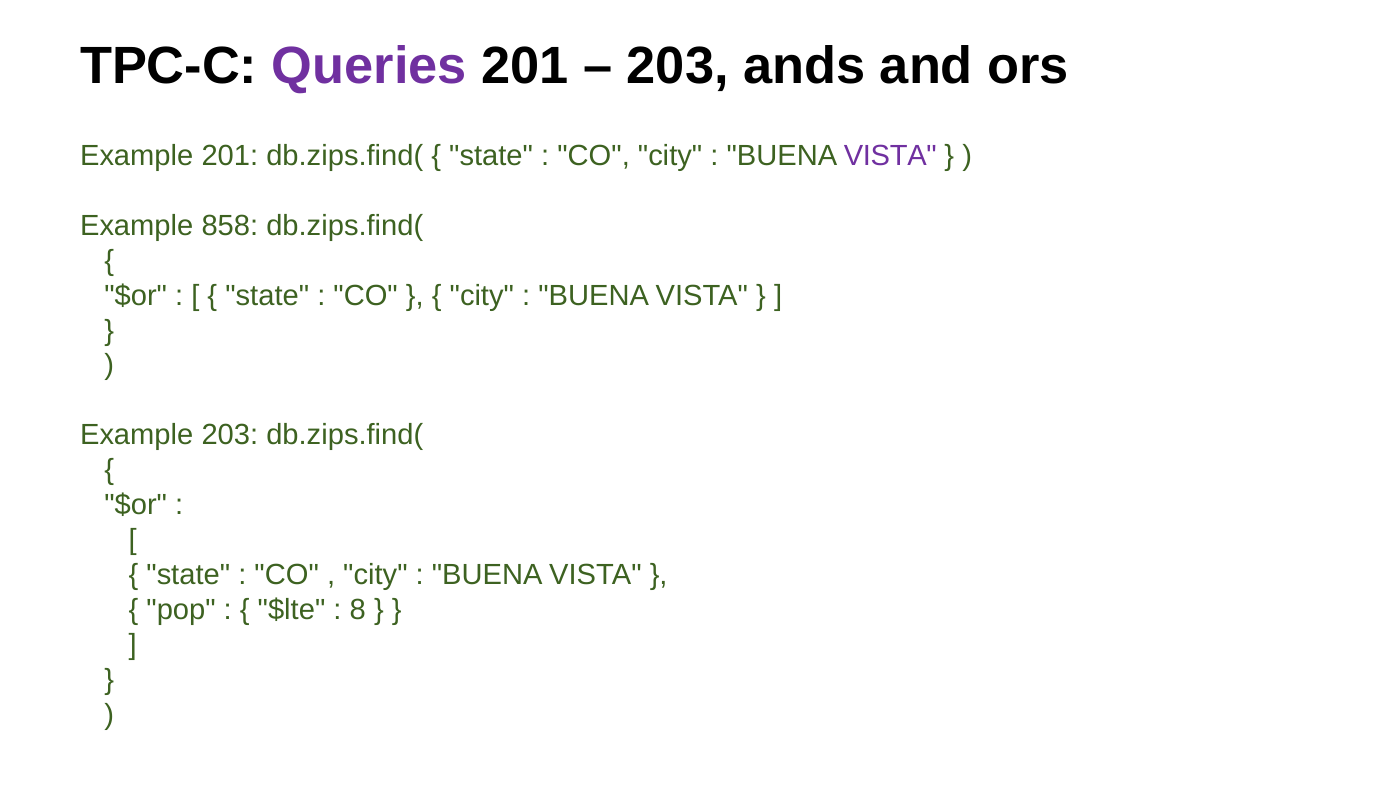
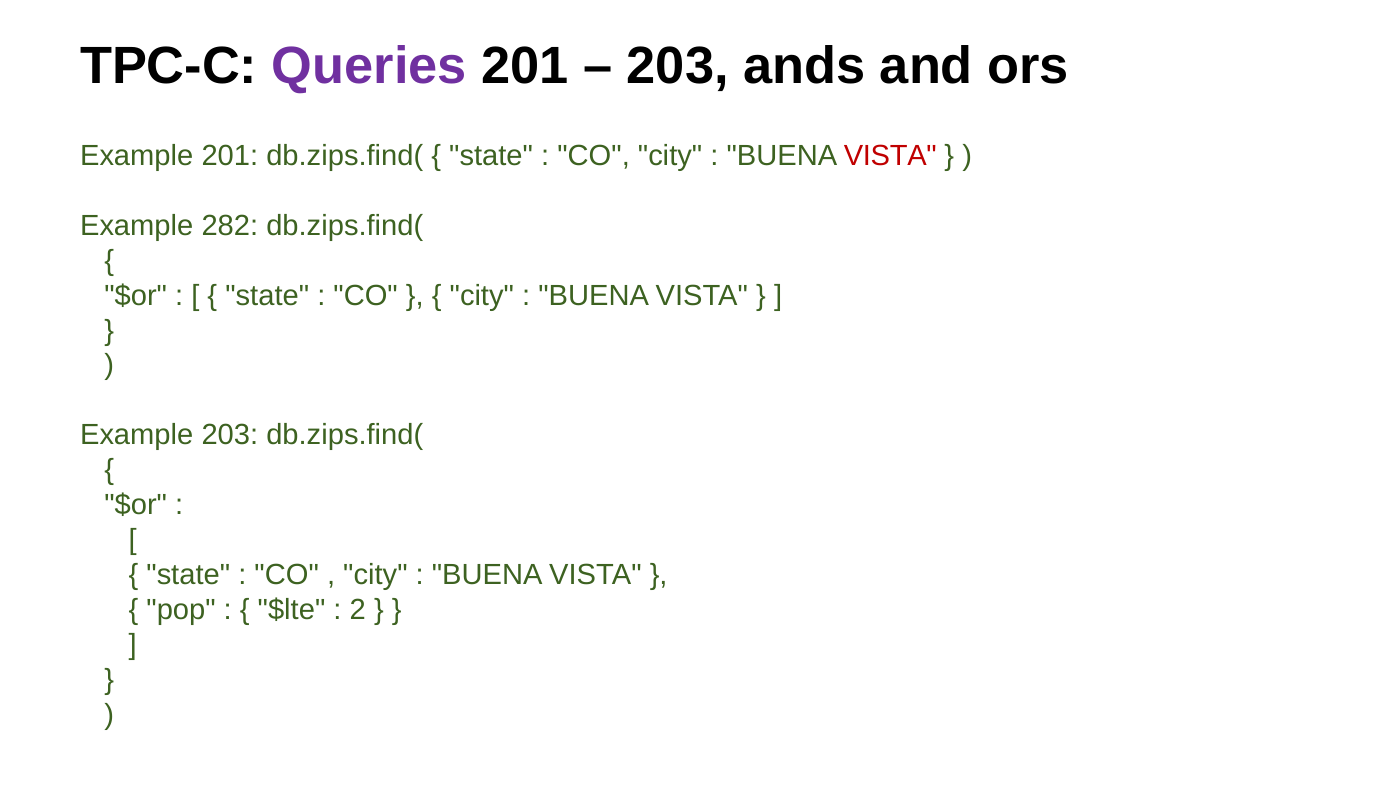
VISTA at (890, 156) colour: purple -> red
858: 858 -> 282
8: 8 -> 2
